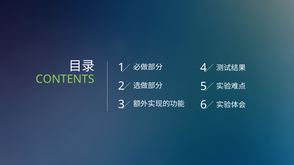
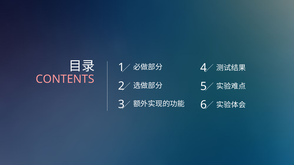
CONTENTS colour: light green -> pink
